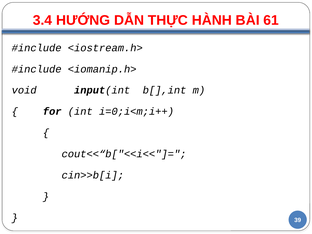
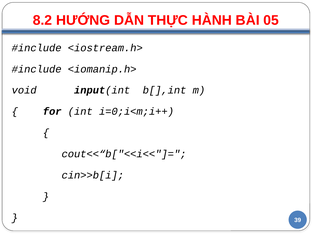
3.4: 3.4 -> 8.2
61: 61 -> 05
